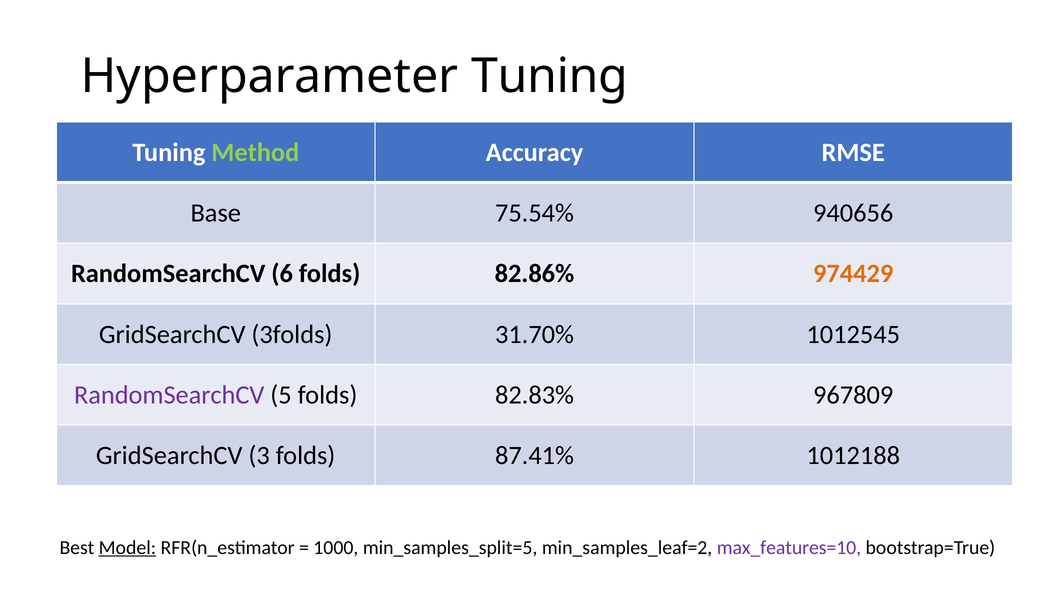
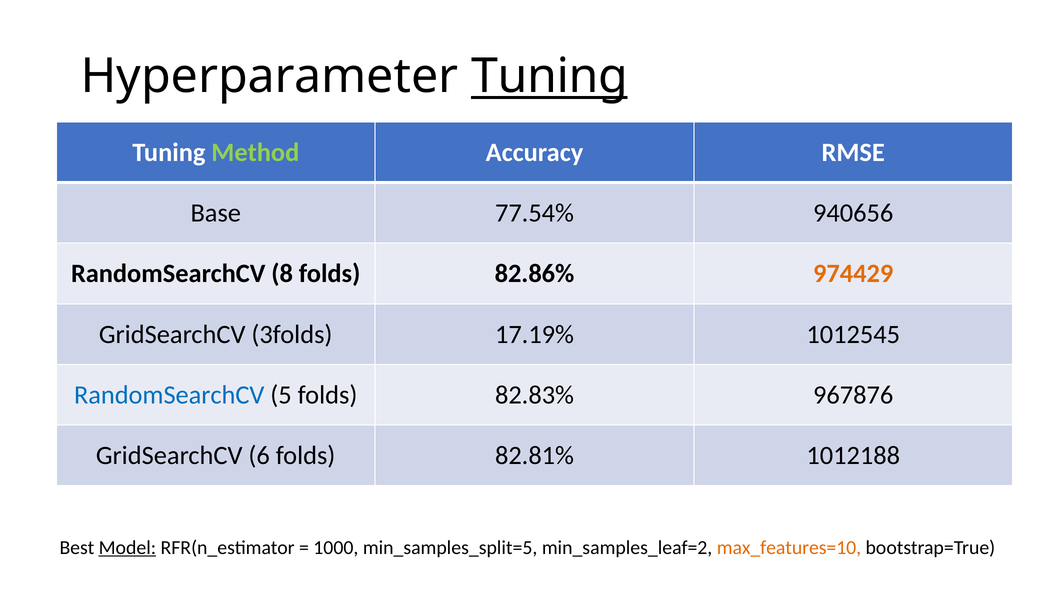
Tuning at (549, 77) underline: none -> present
75.54%: 75.54% -> 77.54%
6: 6 -> 8
31.70%: 31.70% -> 17.19%
RandomSearchCV at (169, 395) colour: purple -> blue
967809: 967809 -> 967876
3: 3 -> 6
87.41%: 87.41% -> 82.81%
max_features=10 colour: purple -> orange
